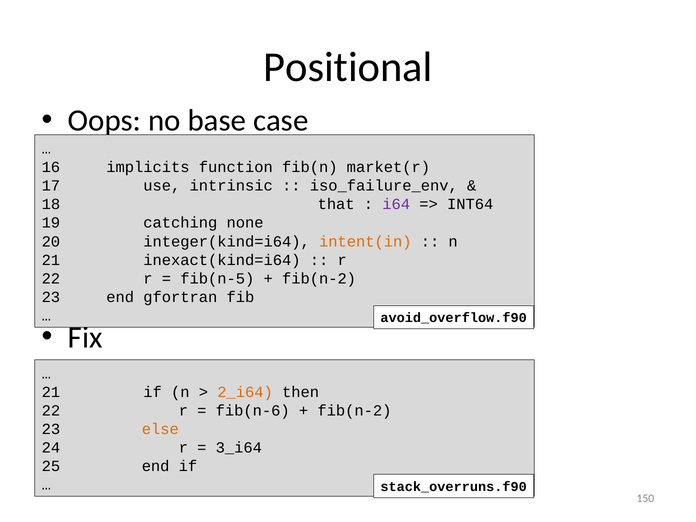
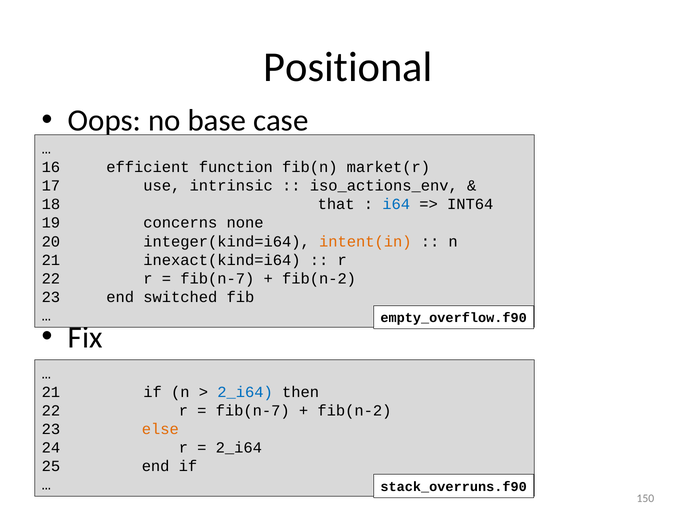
implicits: implicits -> efficient
iso_failure_env: iso_failure_env -> iso_actions_env
i64 colour: purple -> blue
catching: catching -> concerns
fib(n-5 at (217, 279): fib(n-5 -> fib(n-7
gfortran: gfortran -> switched
avoid_overflow.f90: avoid_overflow.f90 -> empty_overflow.f90
2_i64 at (245, 392) colour: orange -> blue
fib(n-6 at (253, 411): fib(n-6 -> fib(n-7
3_i64 at (239, 448): 3_i64 -> 2_i64
